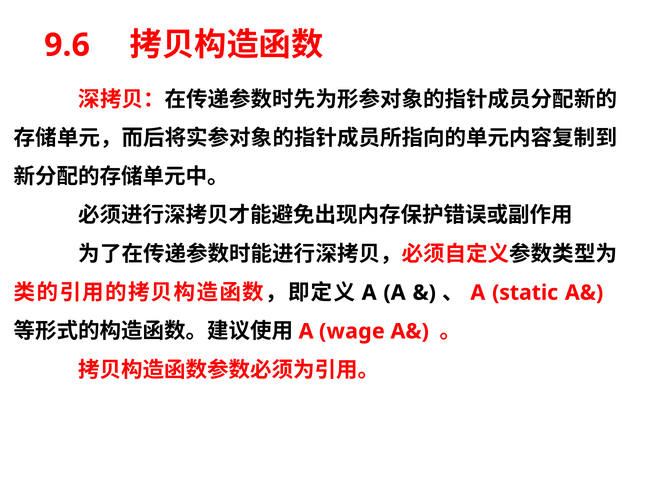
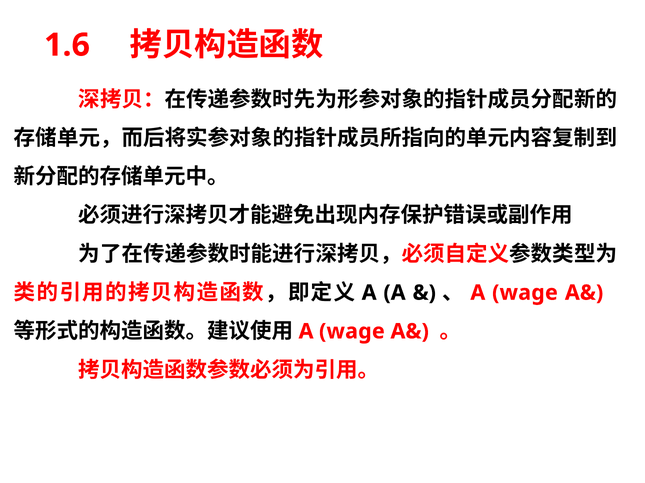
9.6: 9.6 -> 1.6
static at (525, 293): static -> wage
